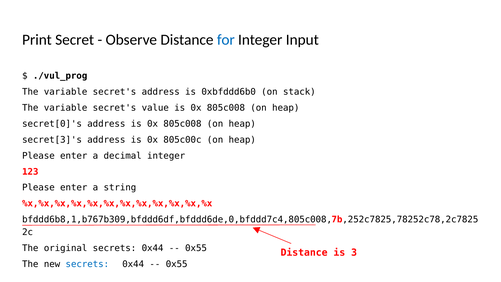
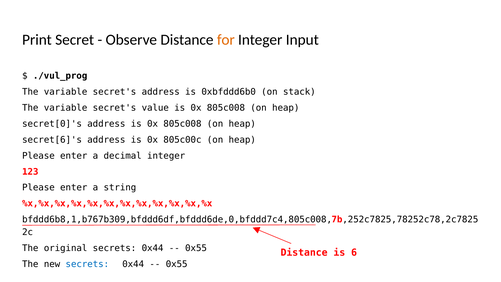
for colour: blue -> orange
secret[3]'s: secret[3]'s -> secret[6]'s
3: 3 -> 6
